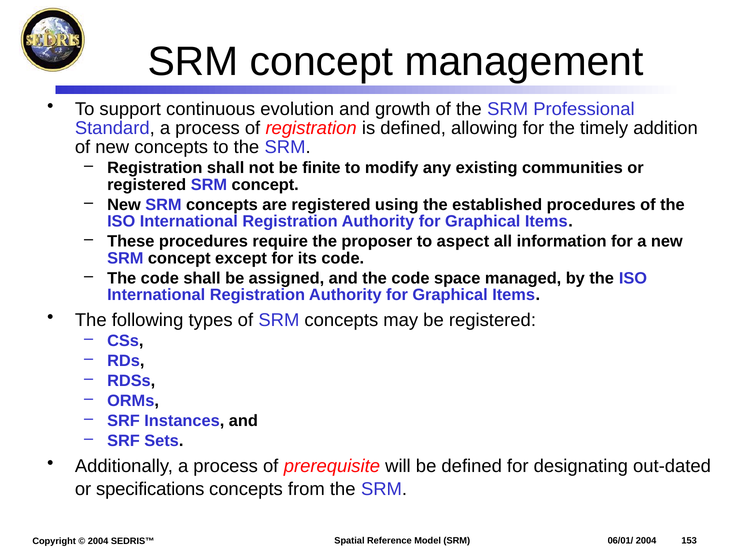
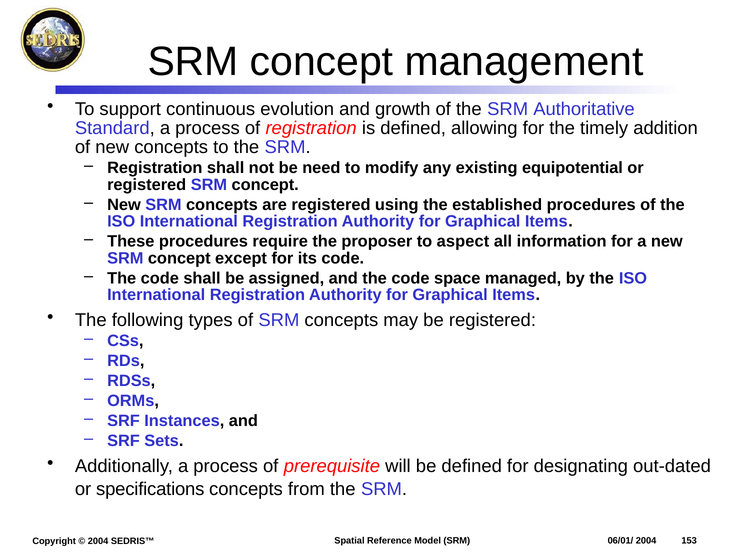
Professional: Professional -> Authoritative
finite: finite -> need
communities: communities -> equipotential
